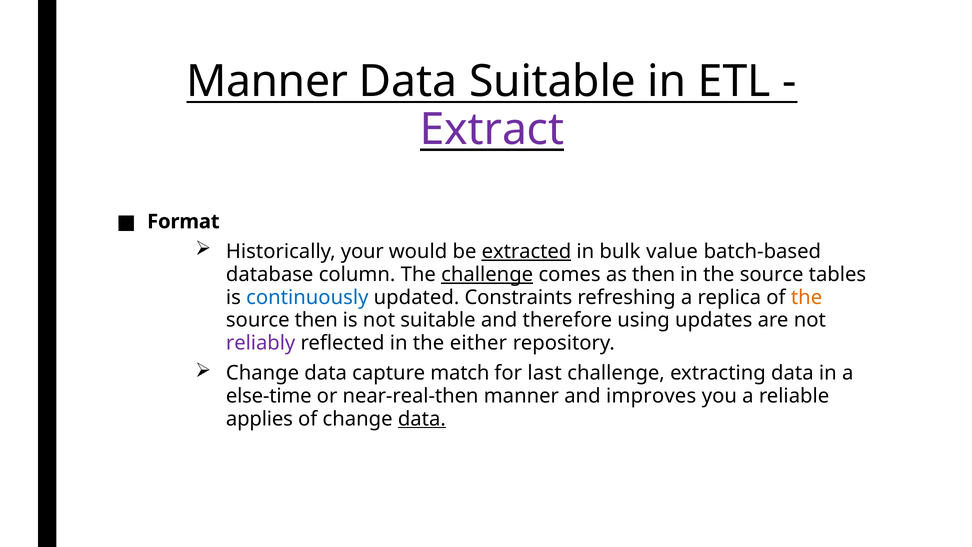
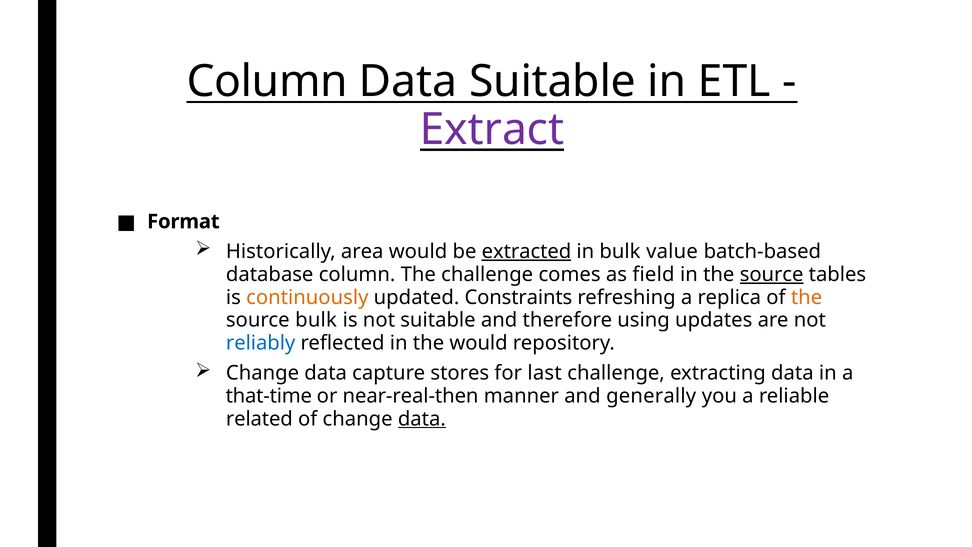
Manner at (267, 82): Manner -> Column
your: your -> area
challenge at (487, 274) underline: present -> none
as then: then -> field
source at (772, 274) underline: none -> present
continuously colour: blue -> orange
source then: then -> bulk
reliably colour: purple -> blue
the either: either -> would
match: match -> stores
else-time: else-time -> that-time
improves: improves -> generally
applies: applies -> related
